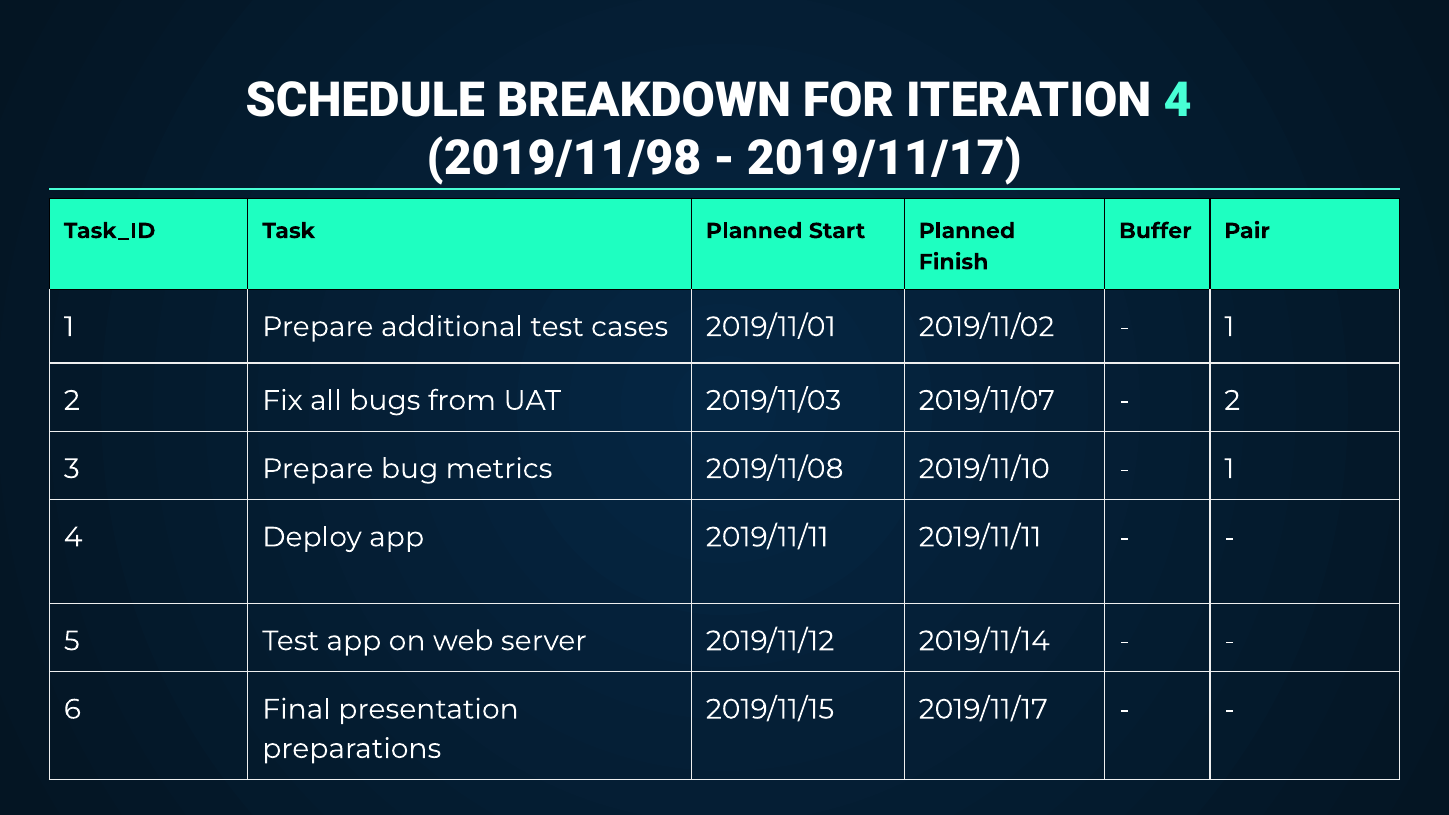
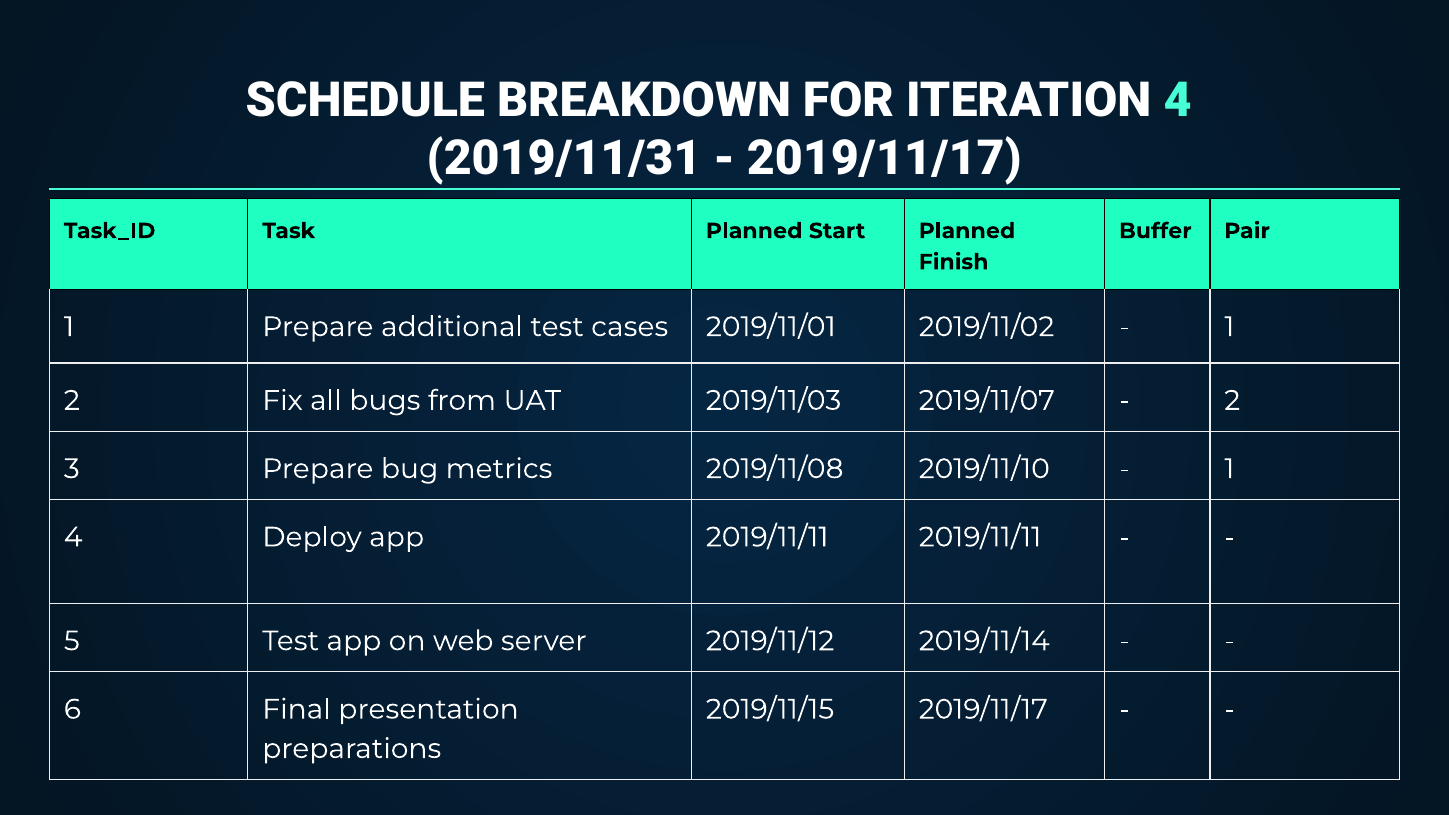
2019/11/98: 2019/11/98 -> 2019/11/31
